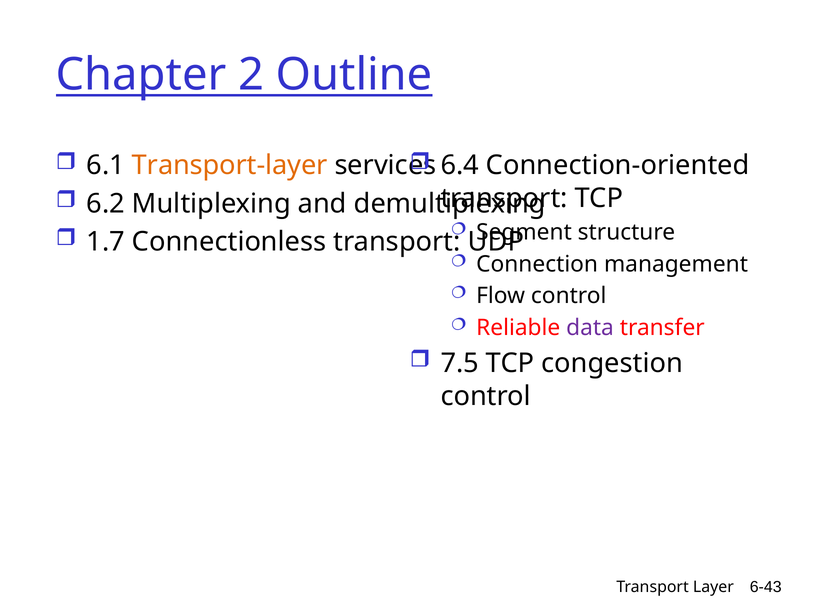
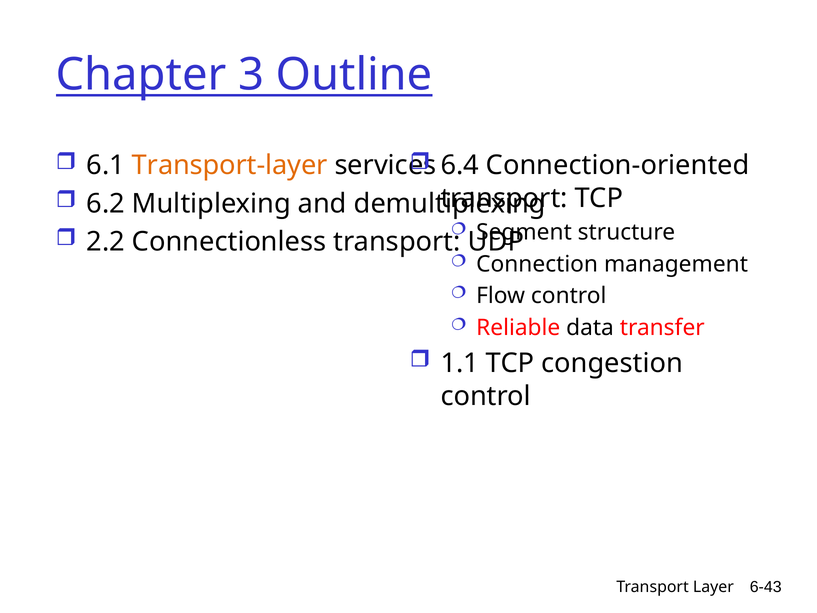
2: 2 -> 3
1.7: 1.7 -> 2.2
data colour: purple -> black
7.5: 7.5 -> 1.1
